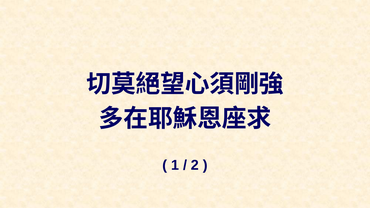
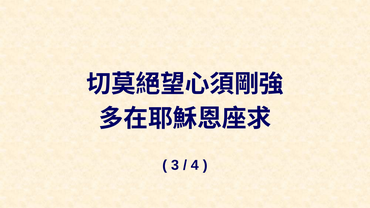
1: 1 -> 3
2: 2 -> 4
